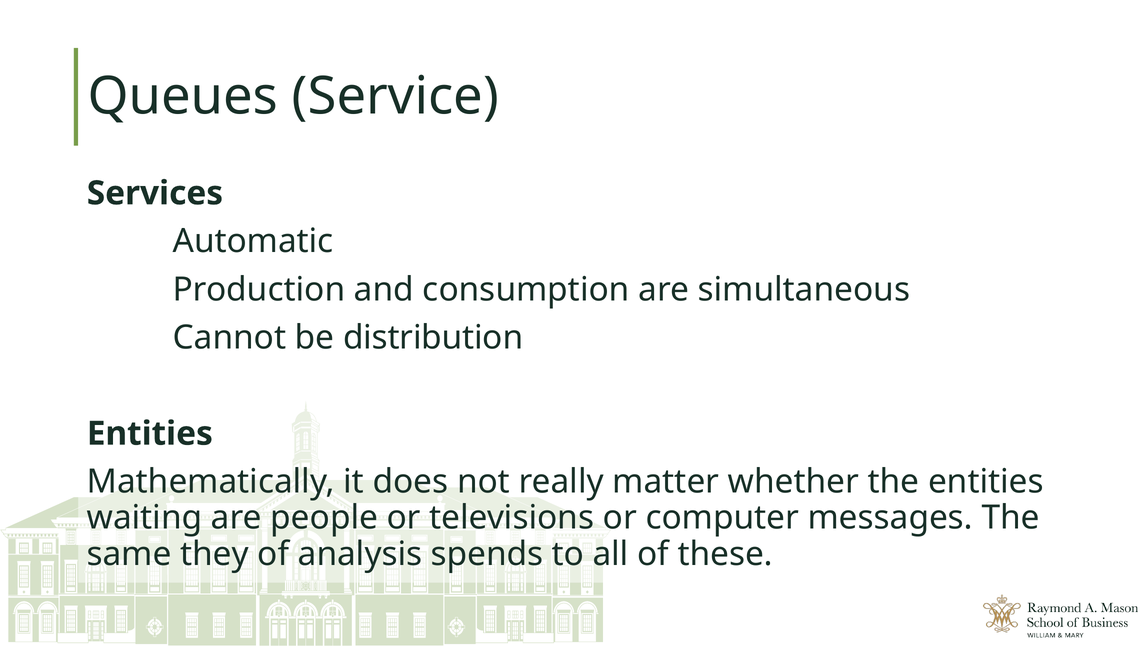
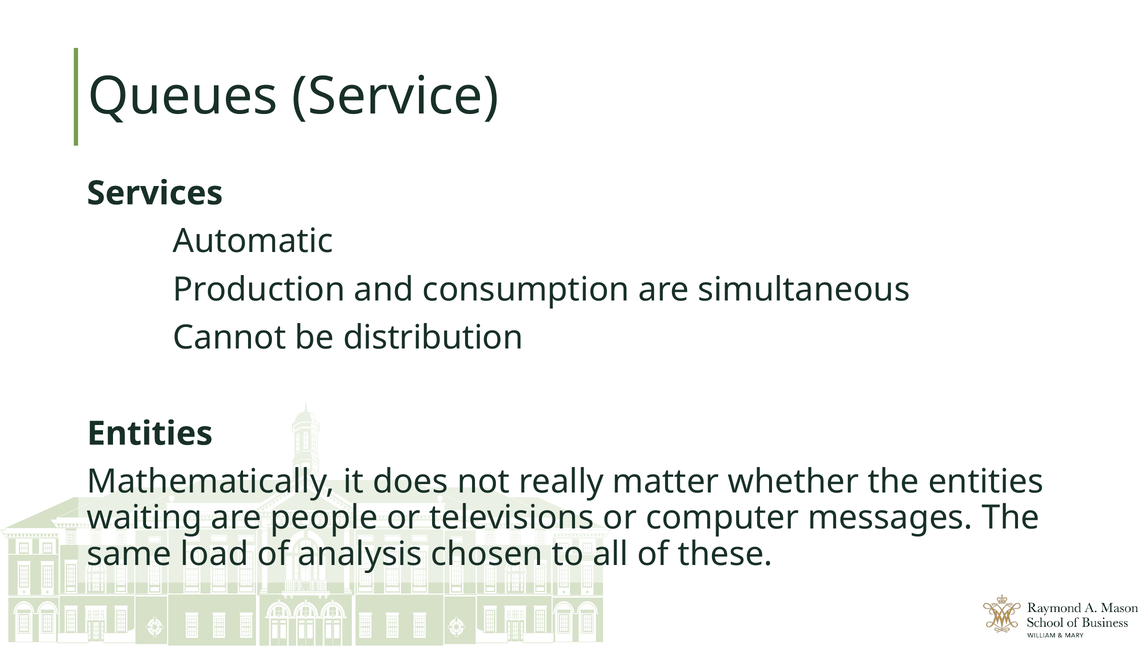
they: they -> load
spends: spends -> chosen
